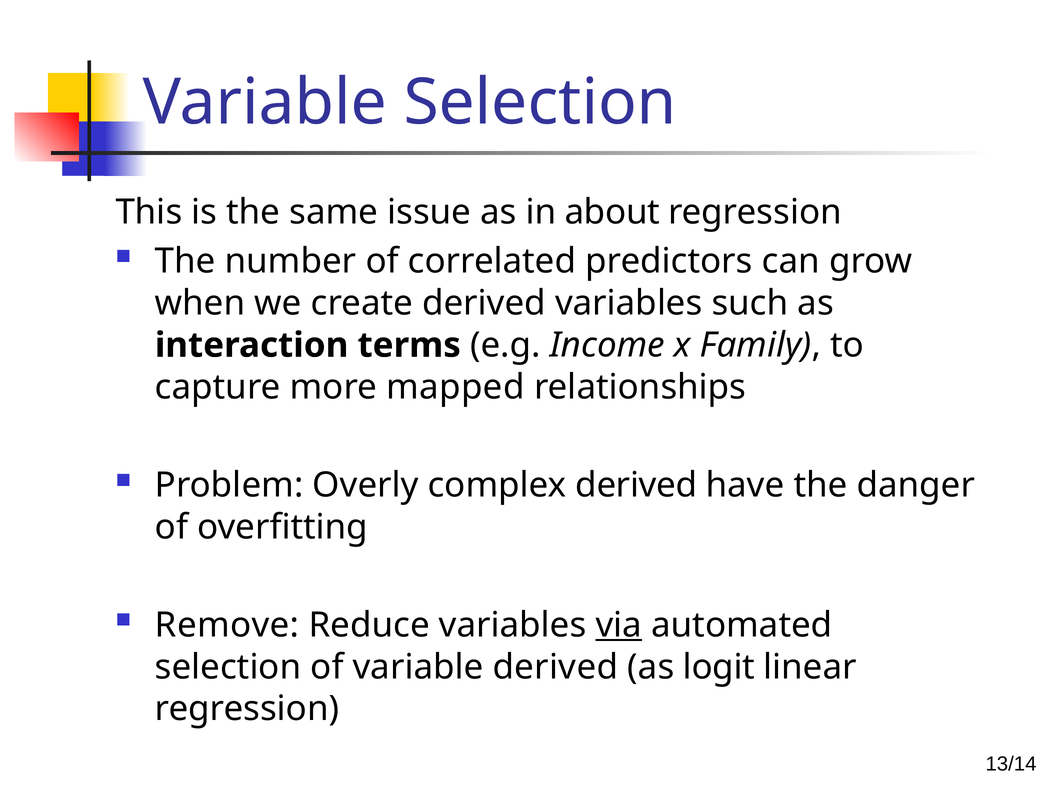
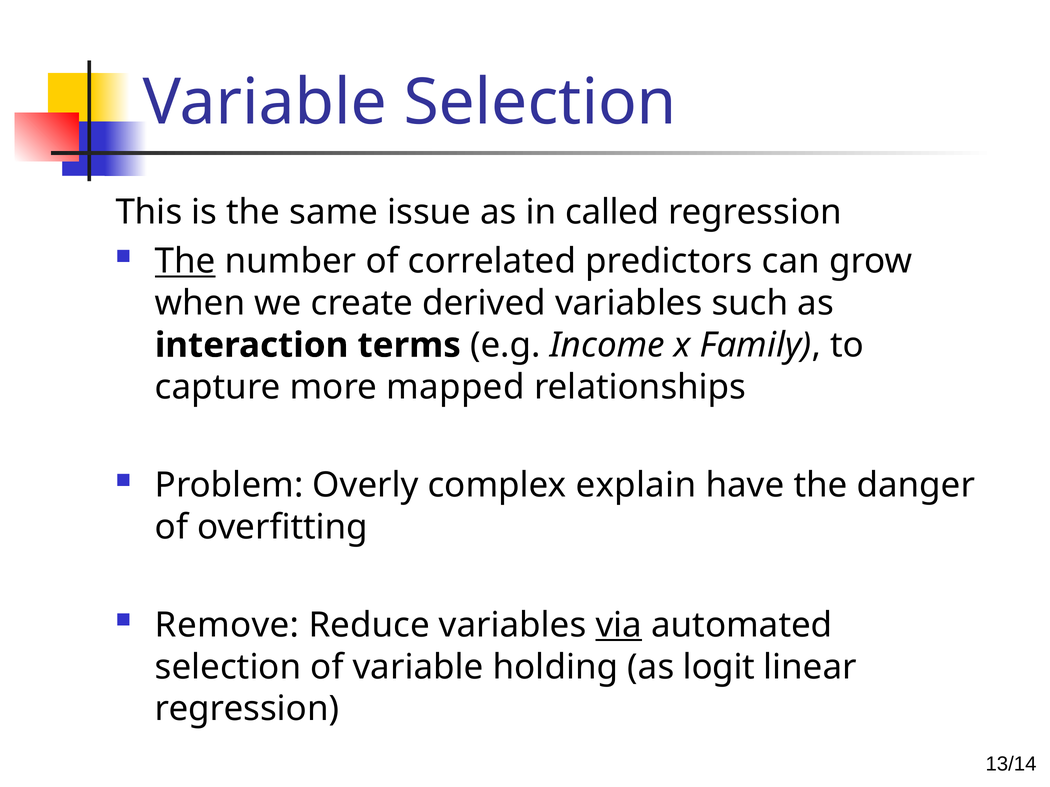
about: about -> called
The at (185, 261) underline: none -> present
complex derived: derived -> explain
variable derived: derived -> holding
